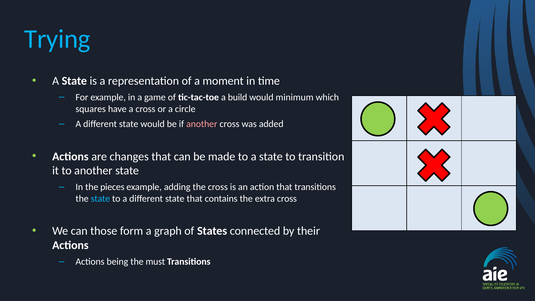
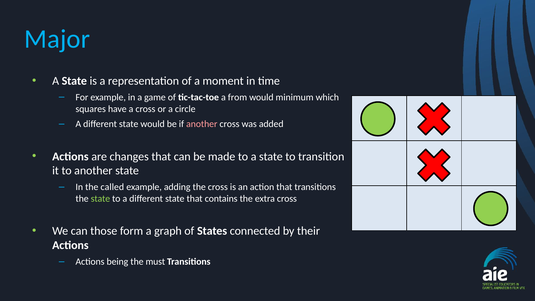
Trying: Trying -> Major
build: build -> from
pieces: pieces -> called
state at (100, 199) colour: light blue -> light green
